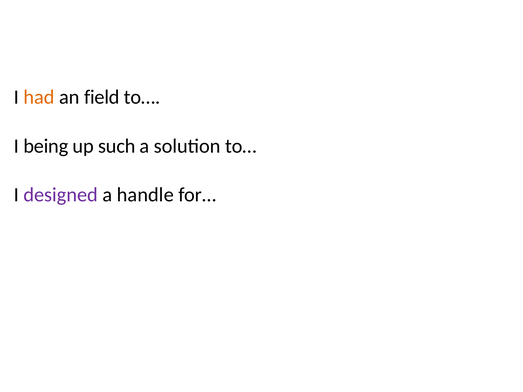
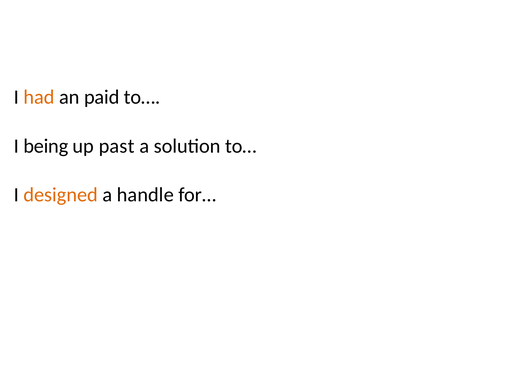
field: field -> paid
such: such -> past
designed colour: purple -> orange
